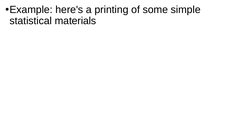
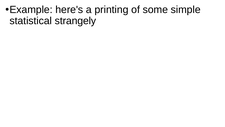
materials: materials -> strangely
